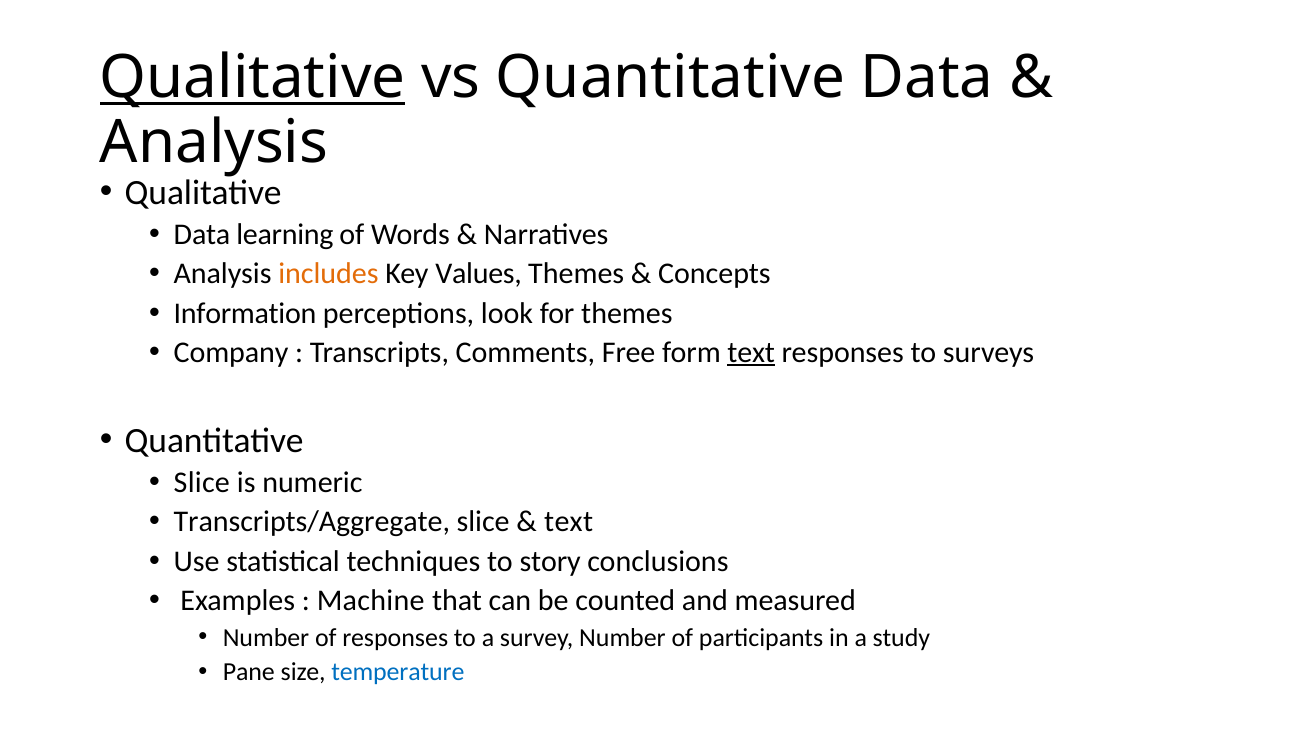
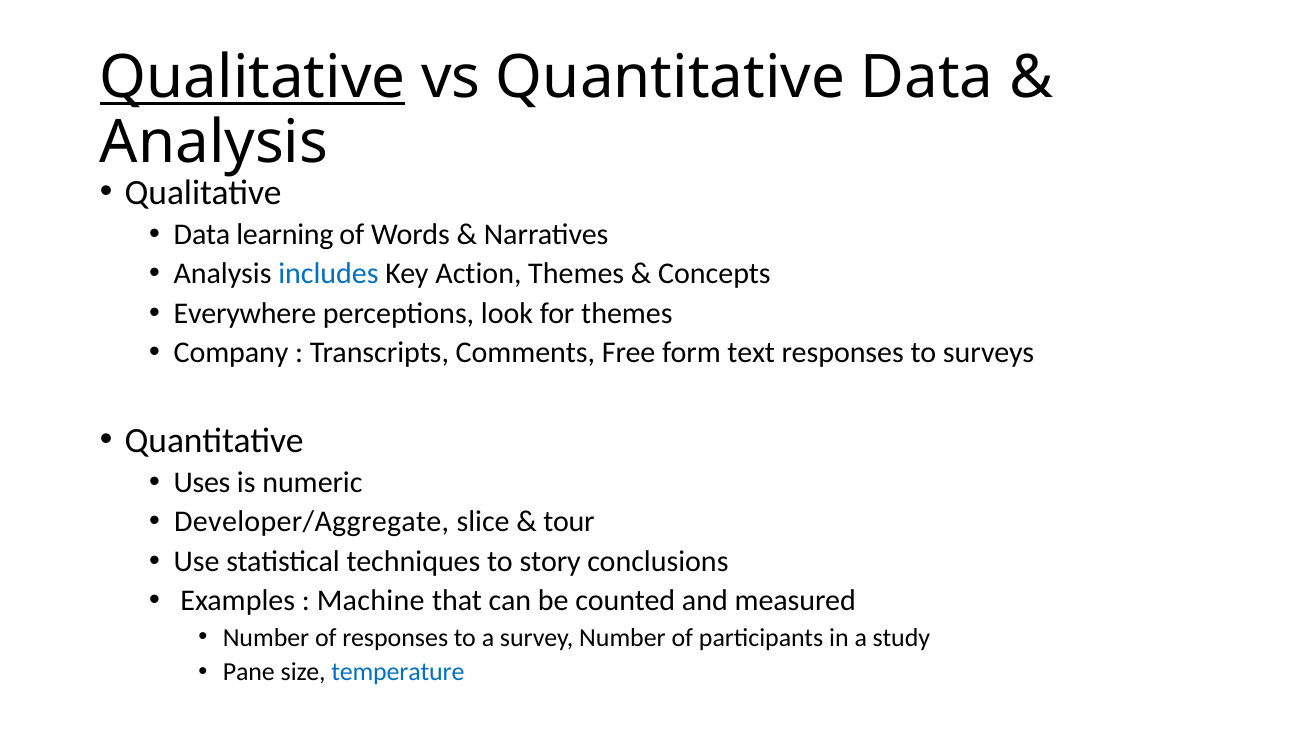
includes colour: orange -> blue
Values: Values -> Action
Information: Information -> Everywhere
text at (751, 353) underline: present -> none
Slice at (202, 483): Slice -> Uses
Transcripts/Aggregate: Transcripts/Aggregate -> Developer/Aggregate
text at (569, 522): text -> tour
